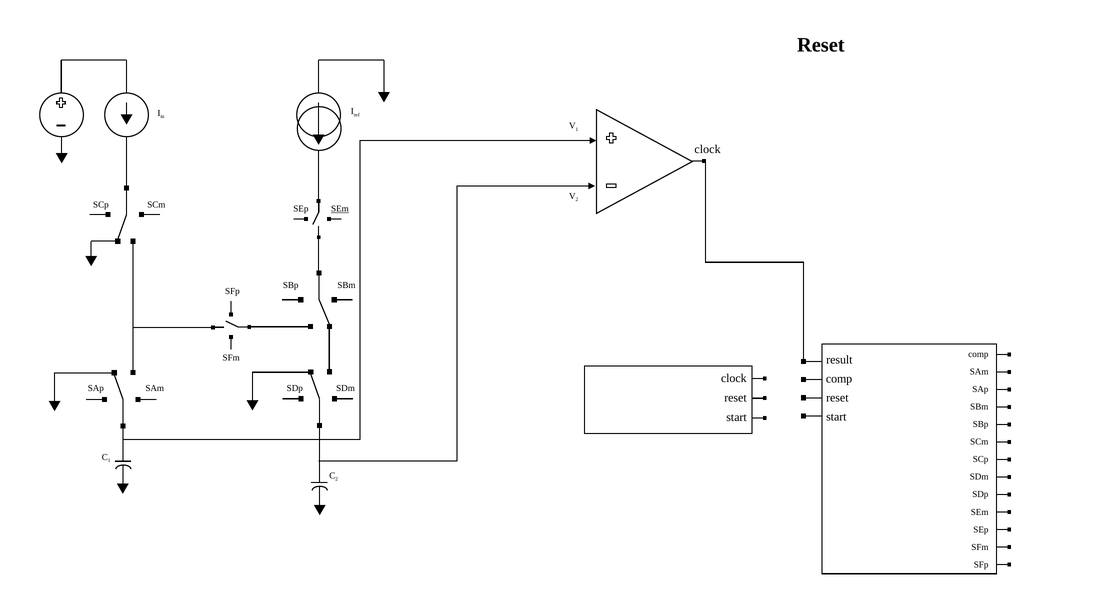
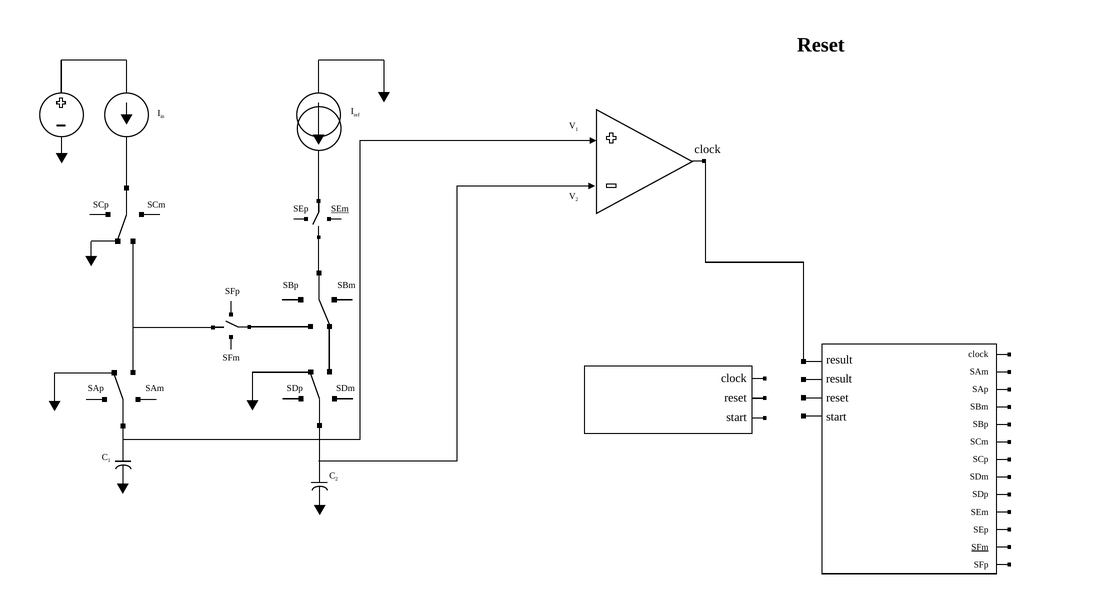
comp at (978, 354): comp -> clock
comp at (839, 379): comp -> result
SFm at (980, 547) underline: none -> present
